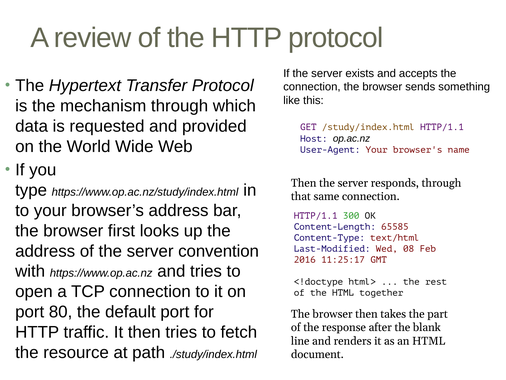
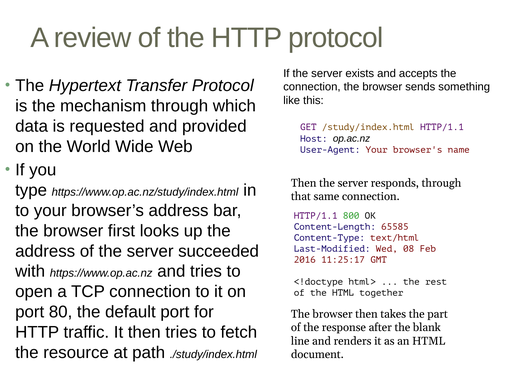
300: 300 -> 800
convention: convention -> succeeded
